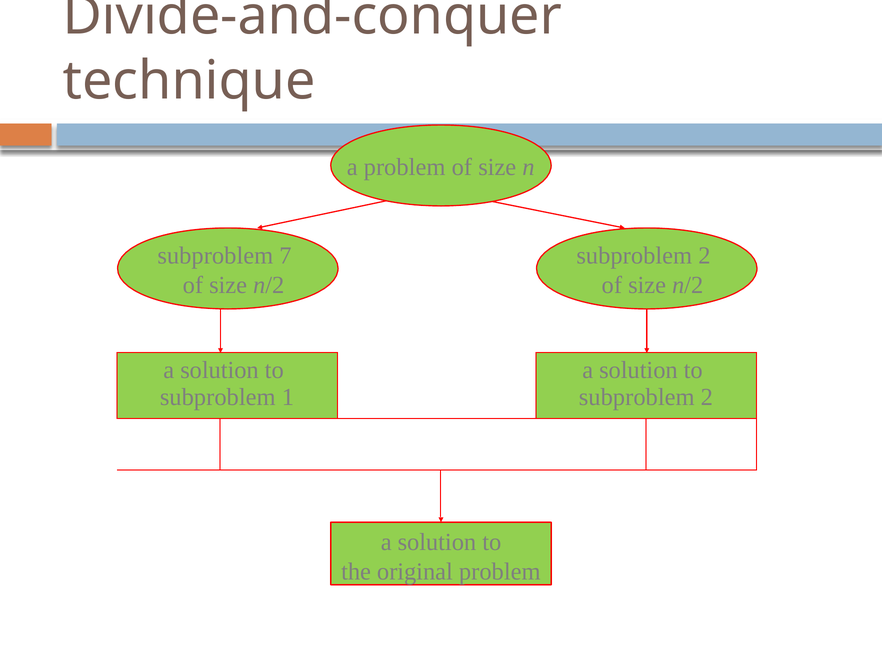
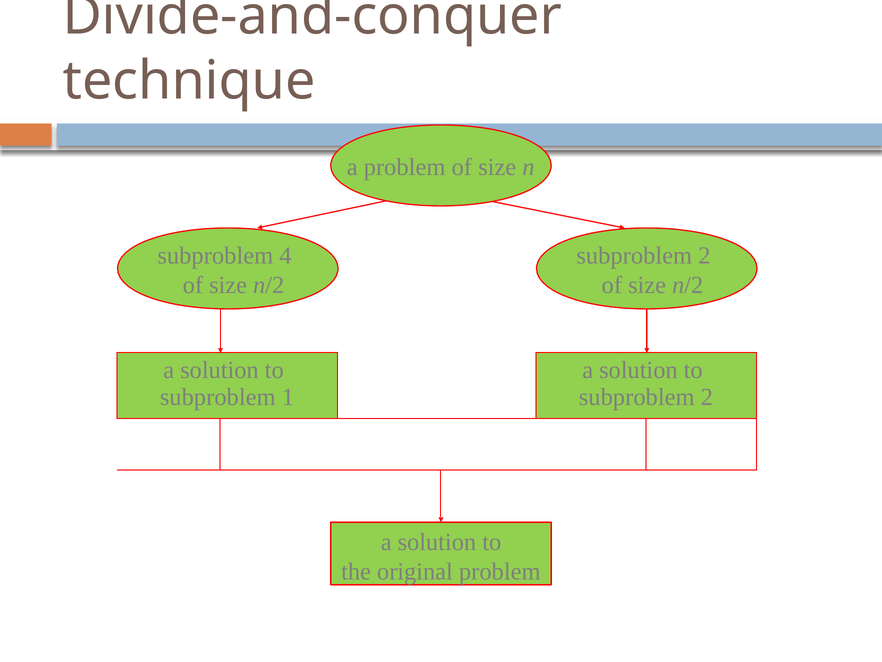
7: 7 -> 4
